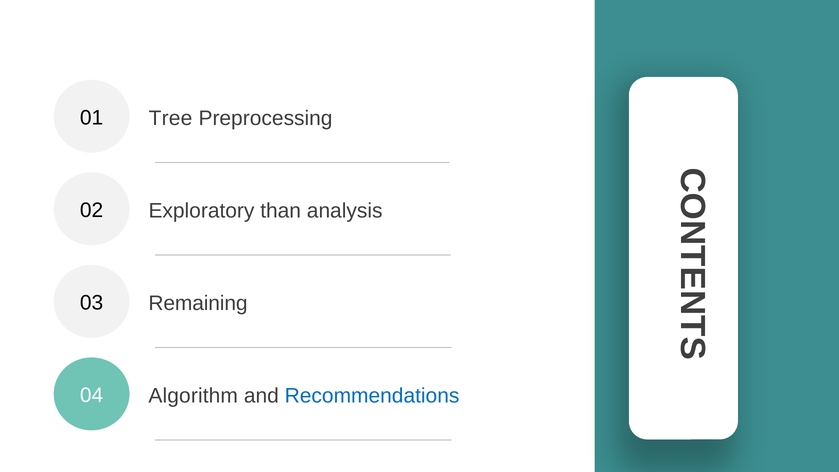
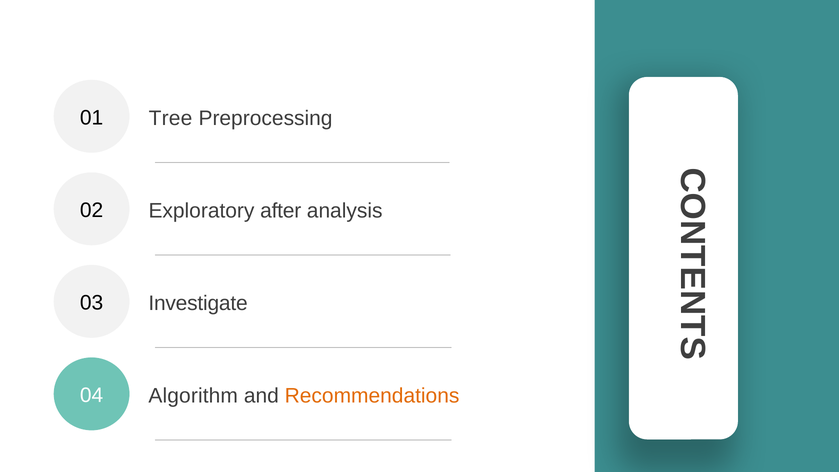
than: than -> after
Remaining: Remaining -> Investigate
Recommendations colour: blue -> orange
